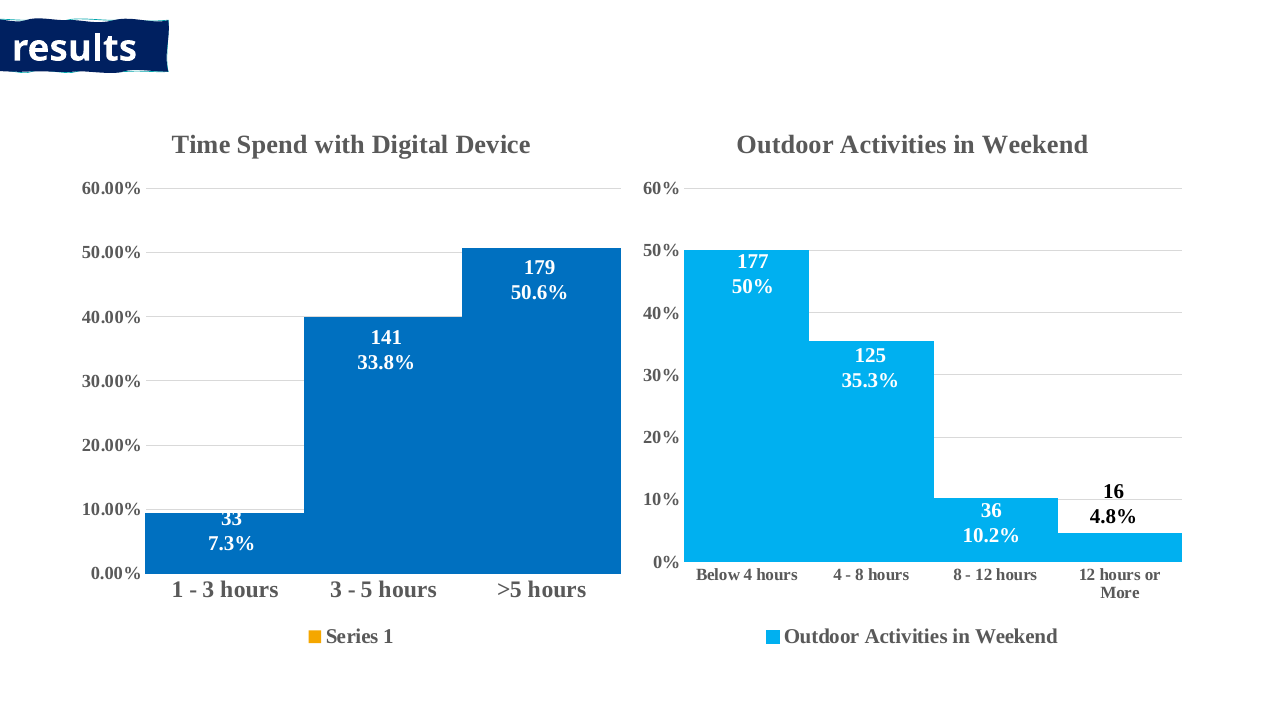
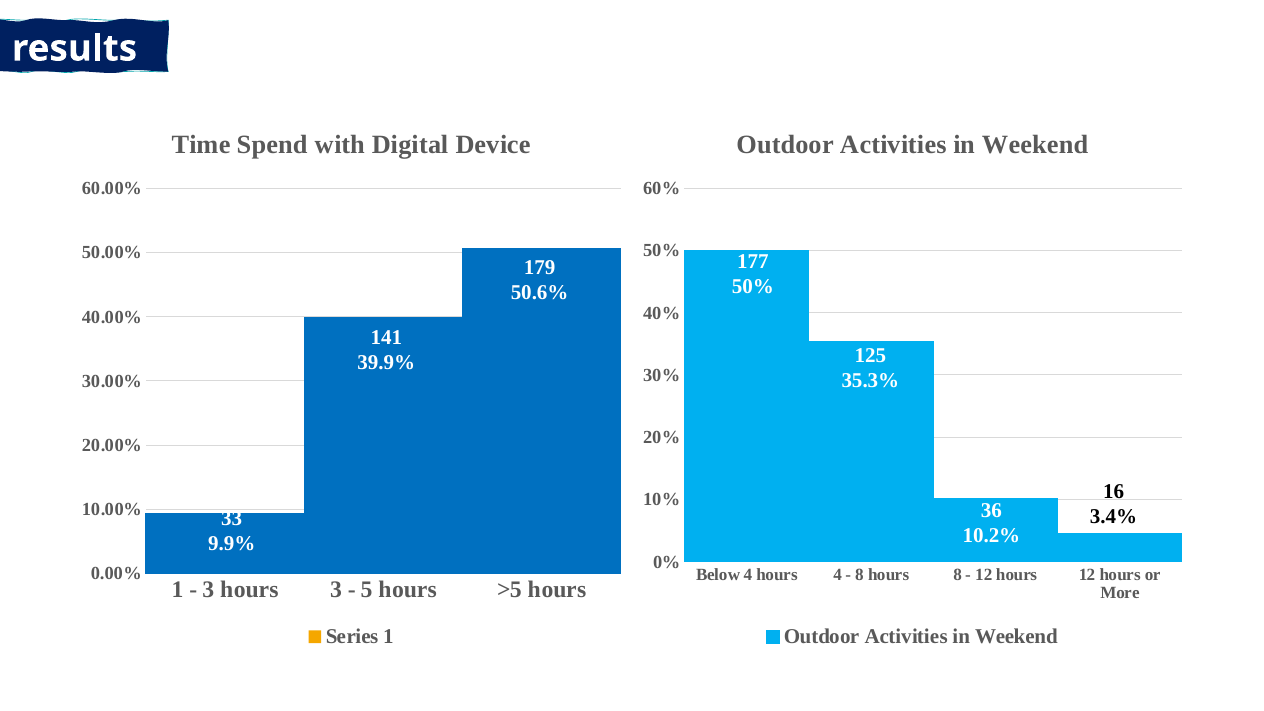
33.8%: 33.8% -> 39.9%
4.8%: 4.8% -> 3.4%
7.3%: 7.3% -> 9.9%
